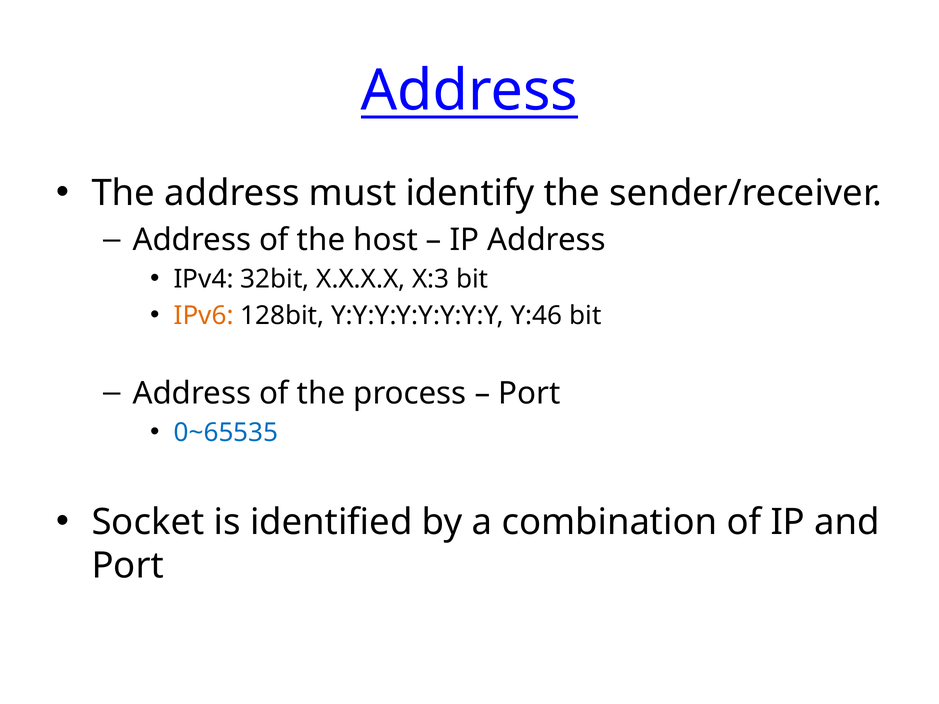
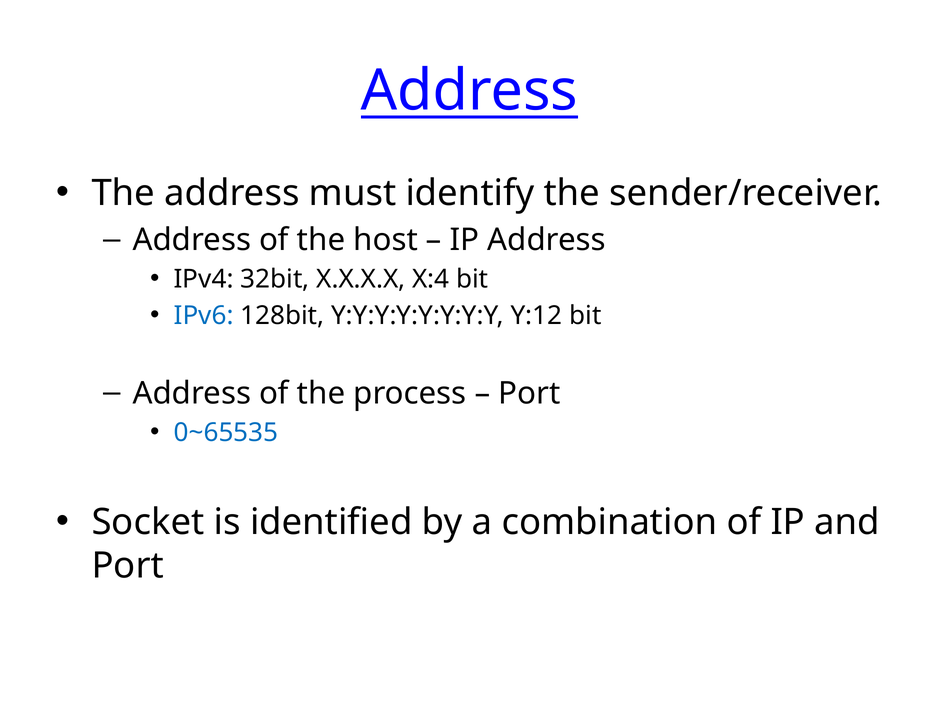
X:3: X:3 -> X:4
IPv6 colour: orange -> blue
Y:46: Y:46 -> Y:12
